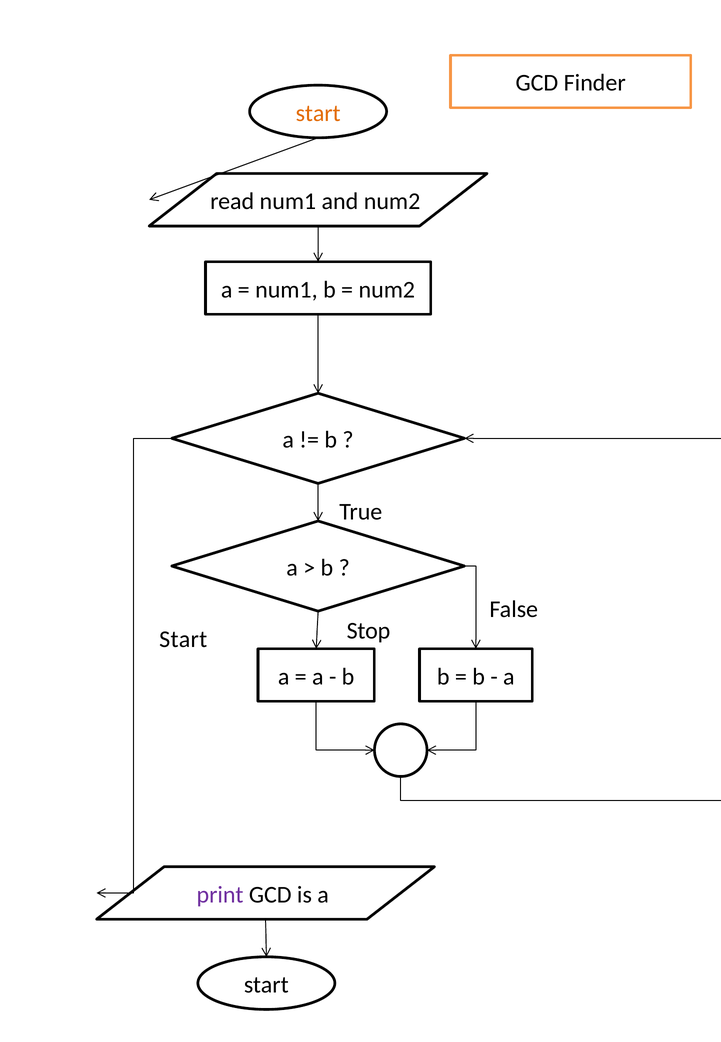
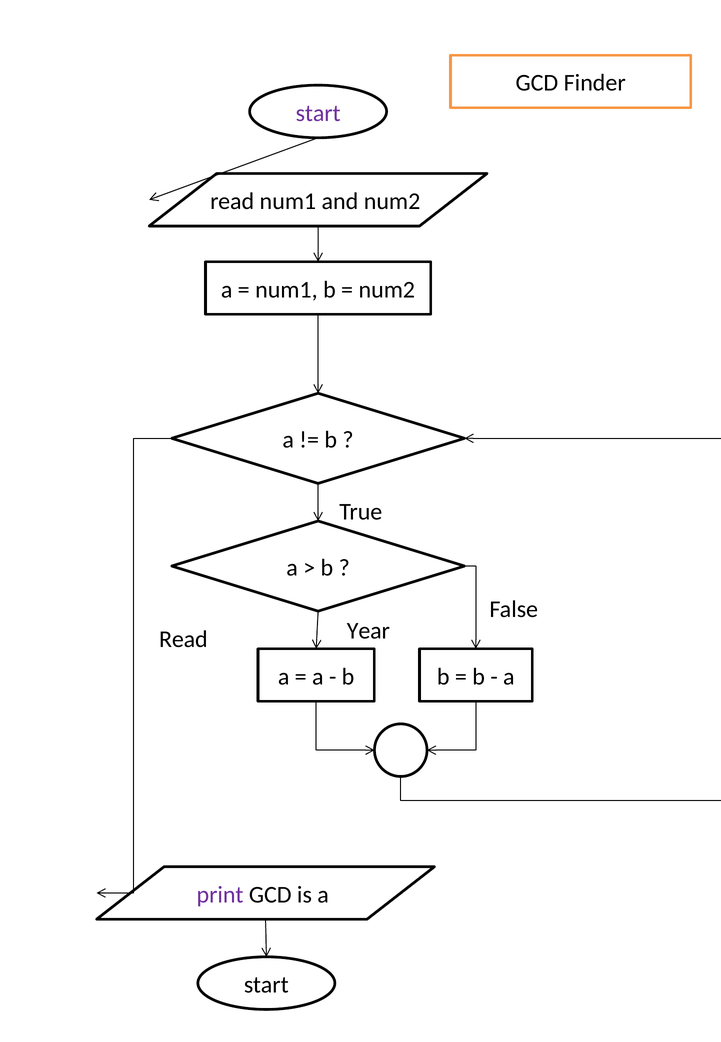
start at (318, 113) colour: orange -> purple
Stop: Stop -> Year
Start at (183, 639): Start -> Read
